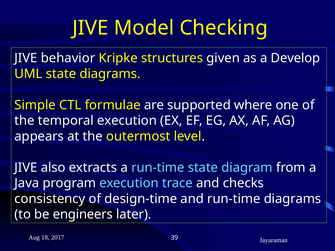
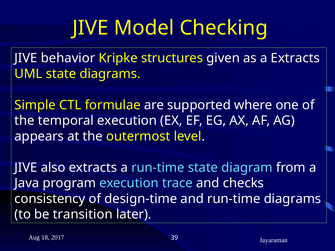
a Develop: Develop -> Extracts
engineers: engineers -> transition
